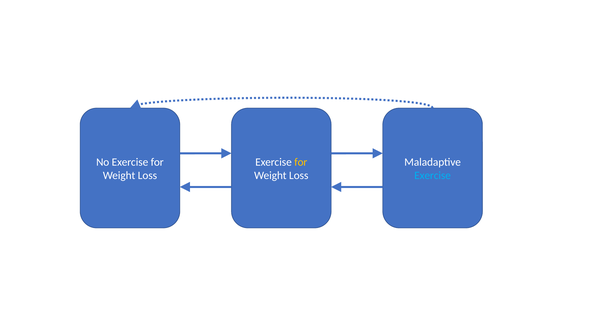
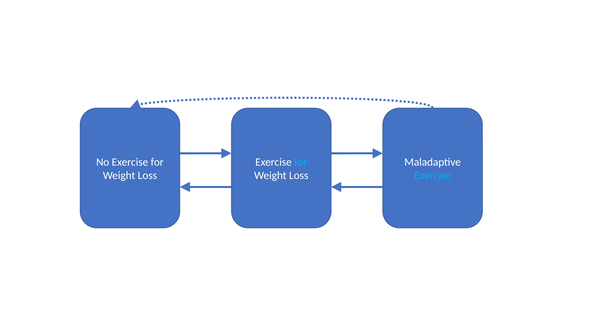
for at (301, 162) colour: yellow -> light blue
